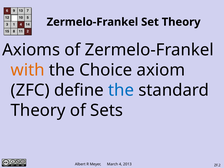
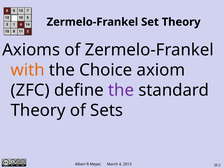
the at (121, 90) colour: blue -> purple
